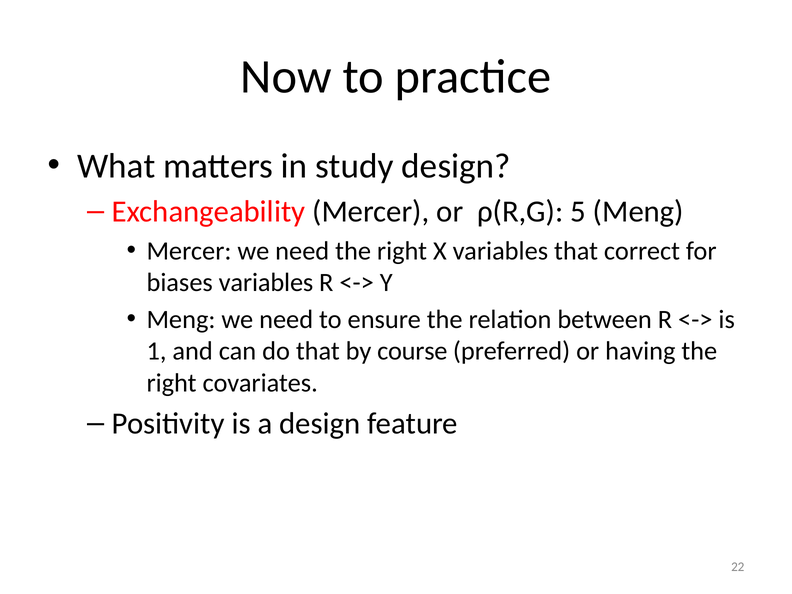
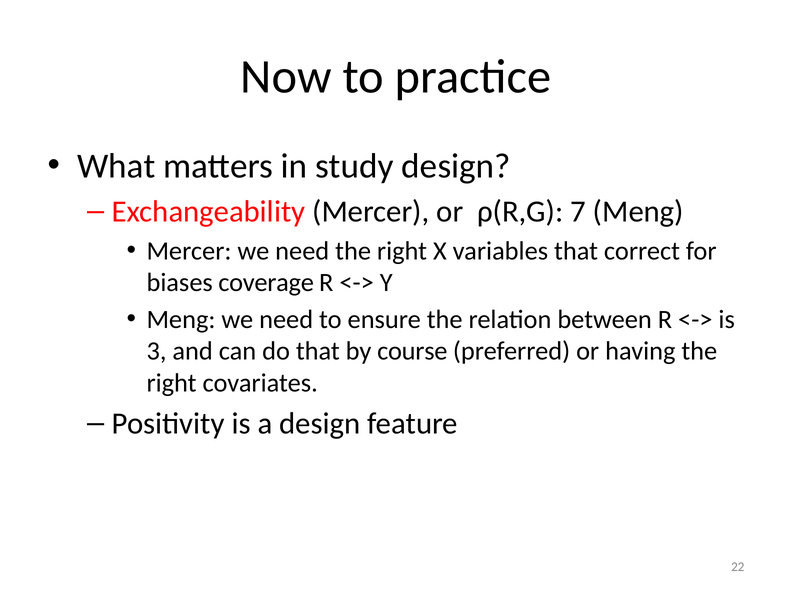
5: 5 -> 7
biases variables: variables -> coverage
1: 1 -> 3
